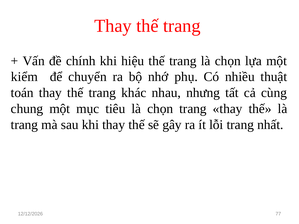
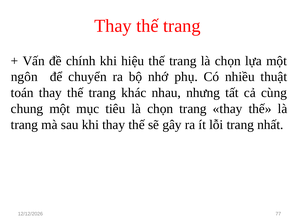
kiểm: kiểm -> ngôn
